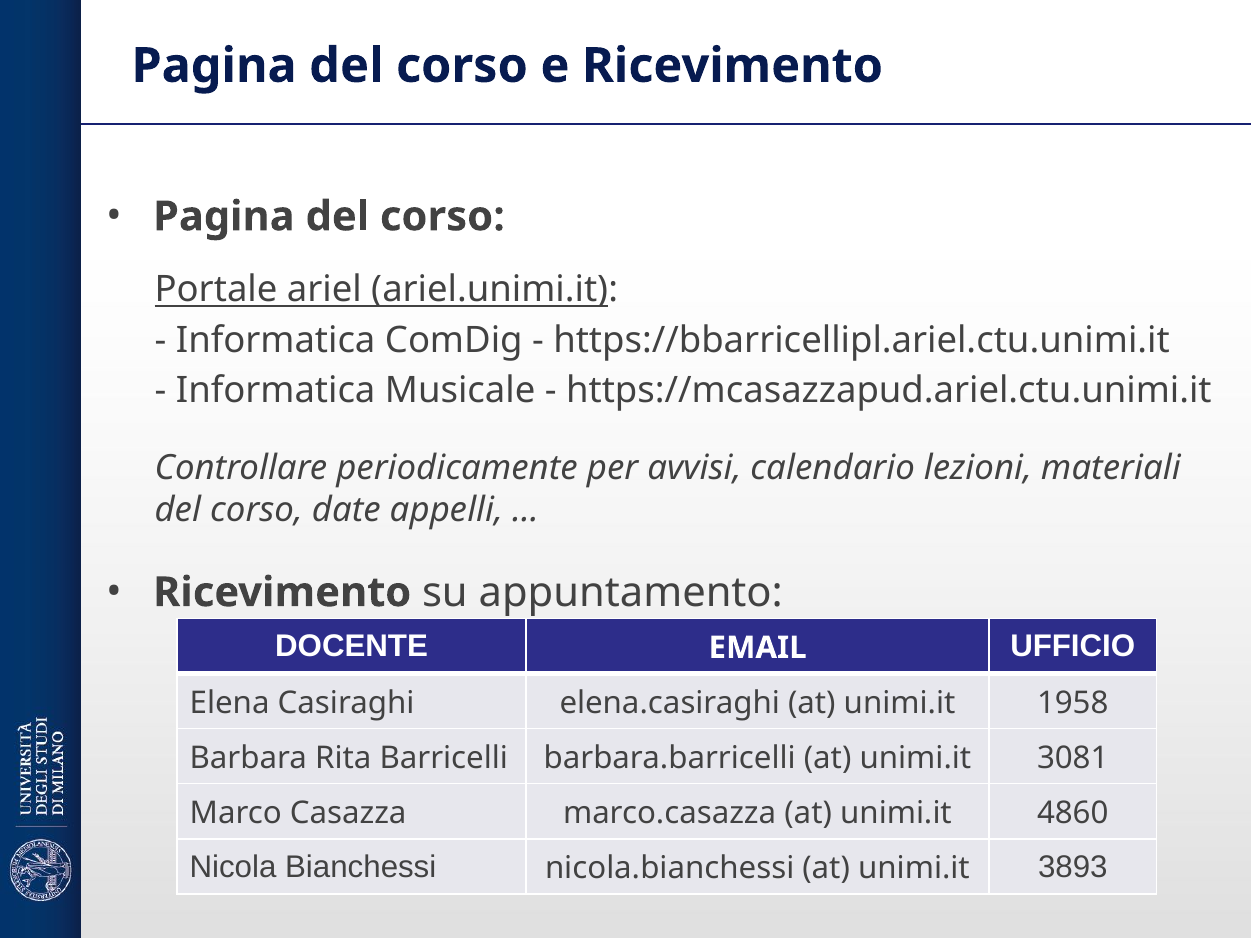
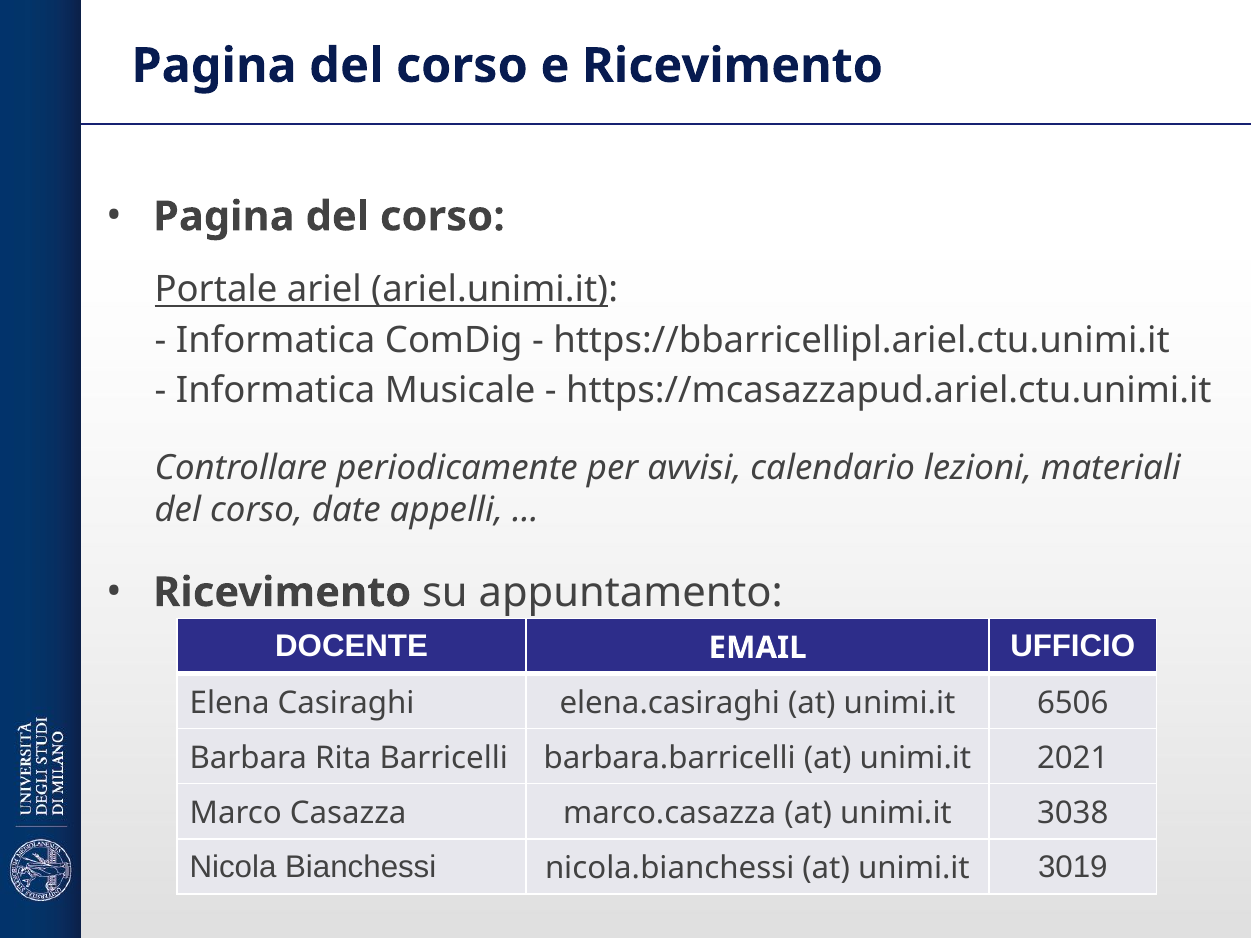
1958: 1958 -> 6506
3081: 3081 -> 2021
4860: 4860 -> 3038
3893: 3893 -> 3019
